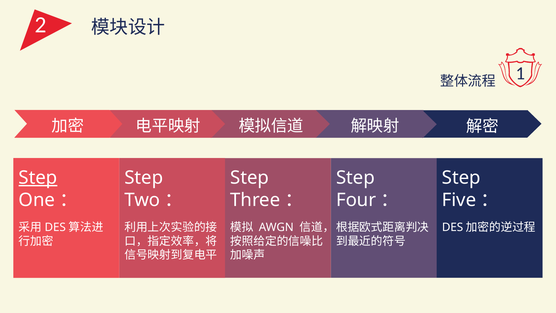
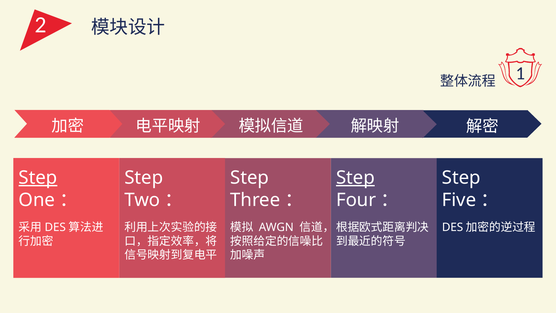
Step at (355, 178) underline: none -> present
